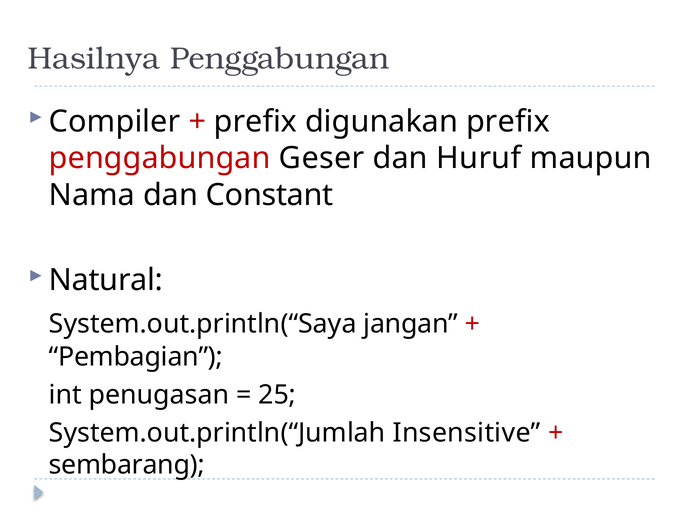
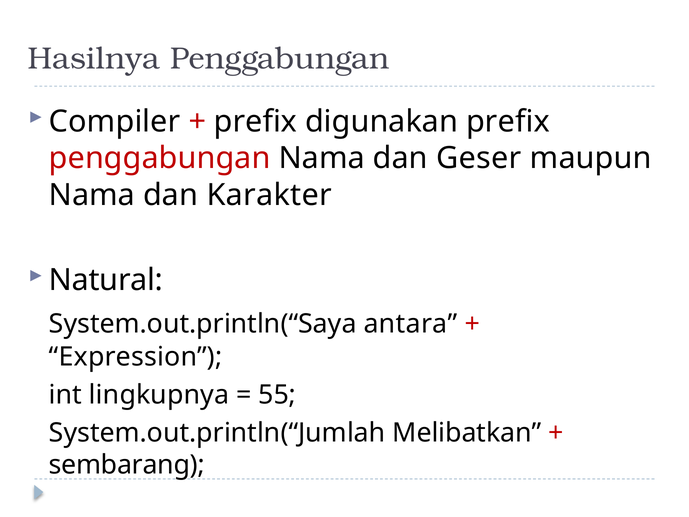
penggabungan Geser: Geser -> Nama
Huruf: Huruf -> Geser
Constant: Constant -> Karakter
jangan: jangan -> antara
Pembagian: Pembagian -> Expression
penugasan: penugasan -> lingkupnya
25: 25 -> 55
Insensitive: Insensitive -> Melibatkan
